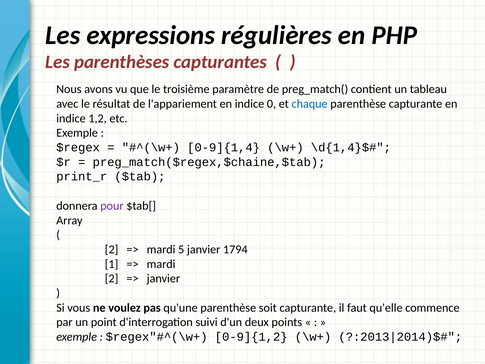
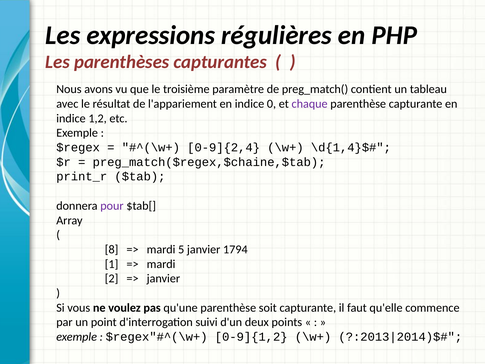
chaque colour: blue -> purple
0-9]{1,4: 0-9]{1,4 -> 0-9]{2,4
2 at (112, 249): 2 -> 8
